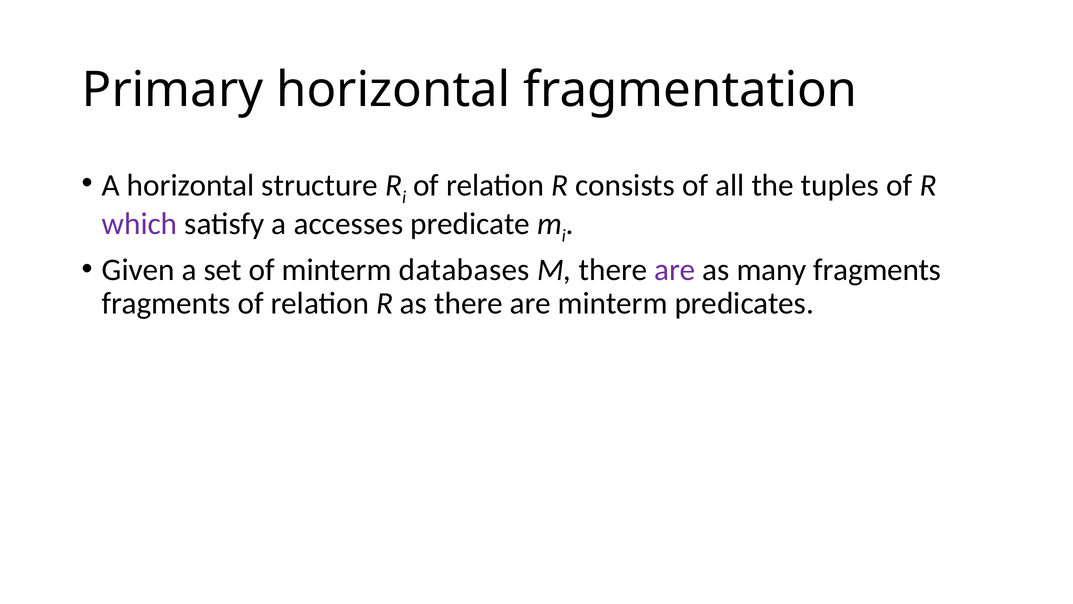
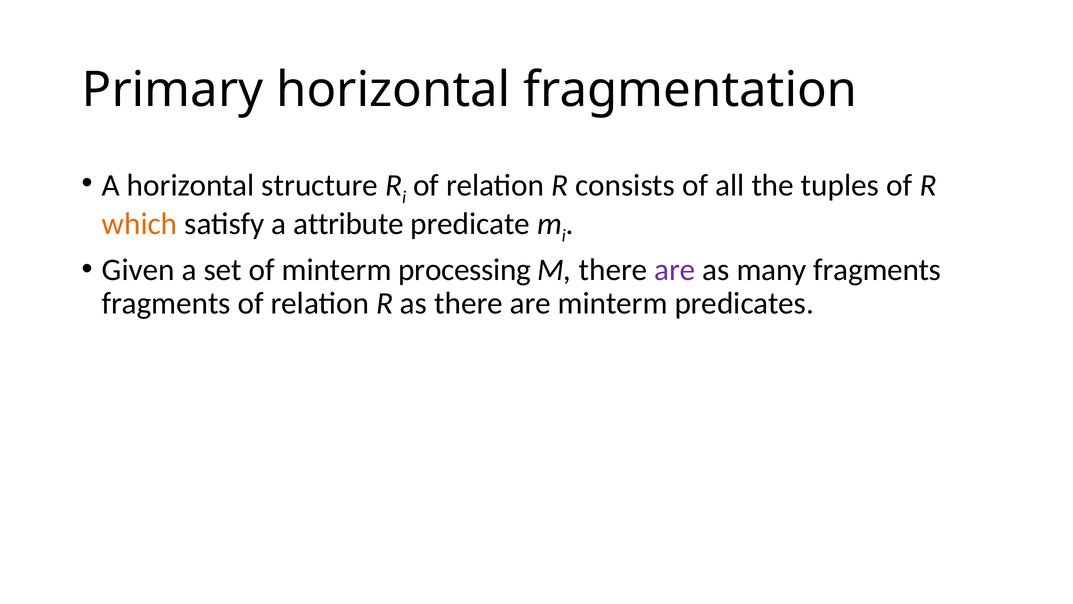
which colour: purple -> orange
accesses: accesses -> attribute
databases: databases -> processing
